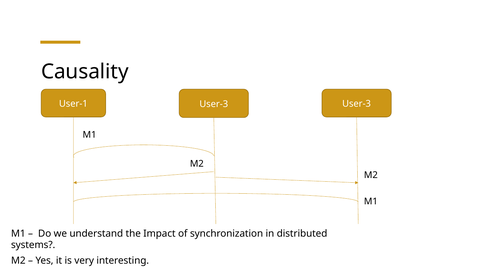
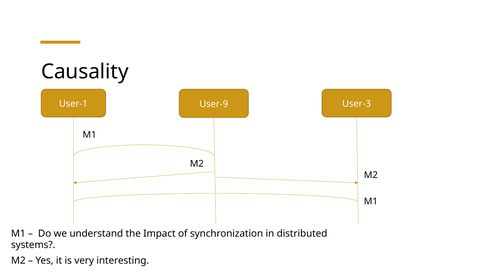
User-1 User-3: User-3 -> User-9
